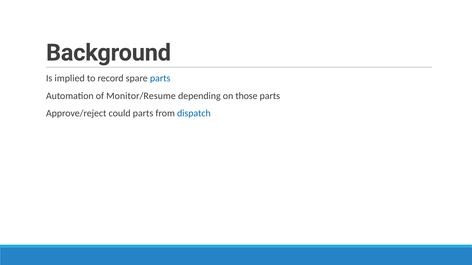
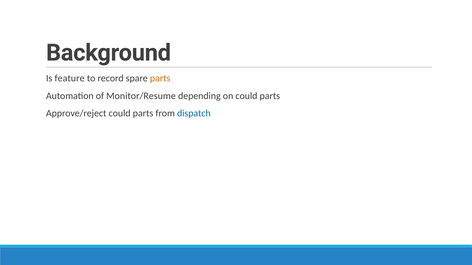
implied: implied -> feature
parts at (160, 78) colour: blue -> orange
on those: those -> could
